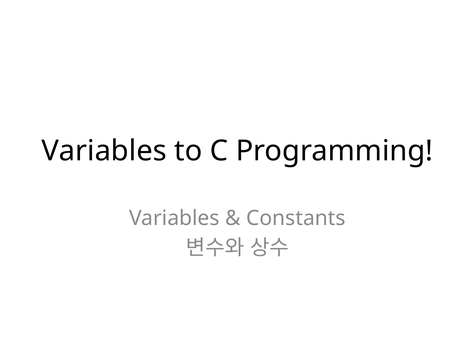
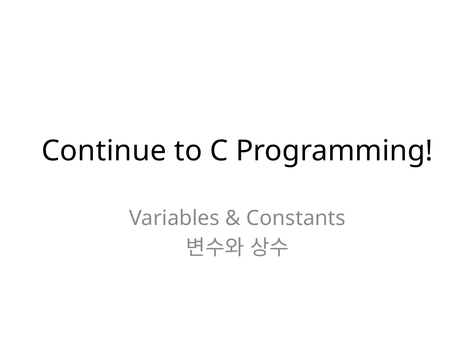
Variables at (104, 151): Variables -> Continue
